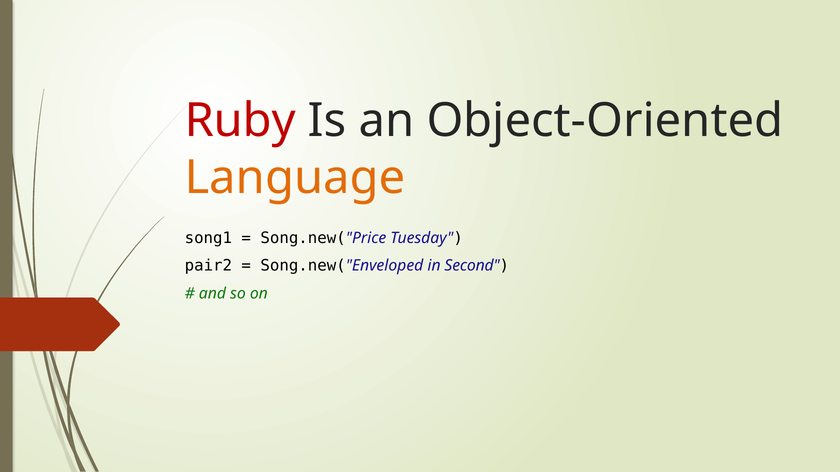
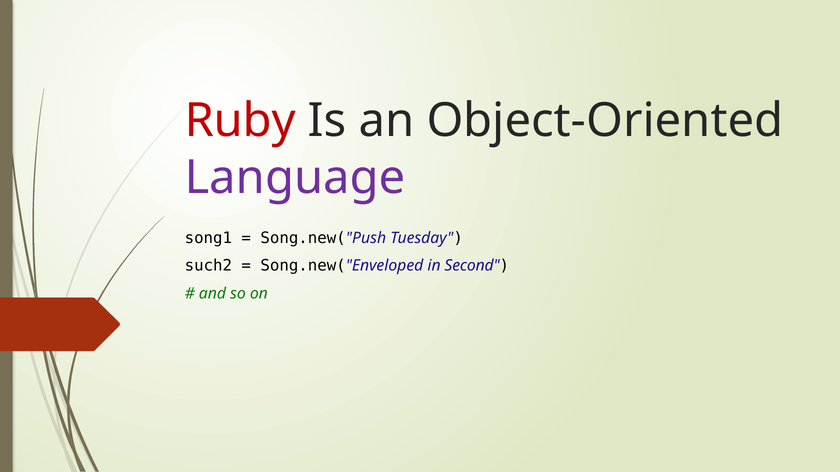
Language colour: orange -> purple
Price: Price -> Push
pair2: pair2 -> such2
